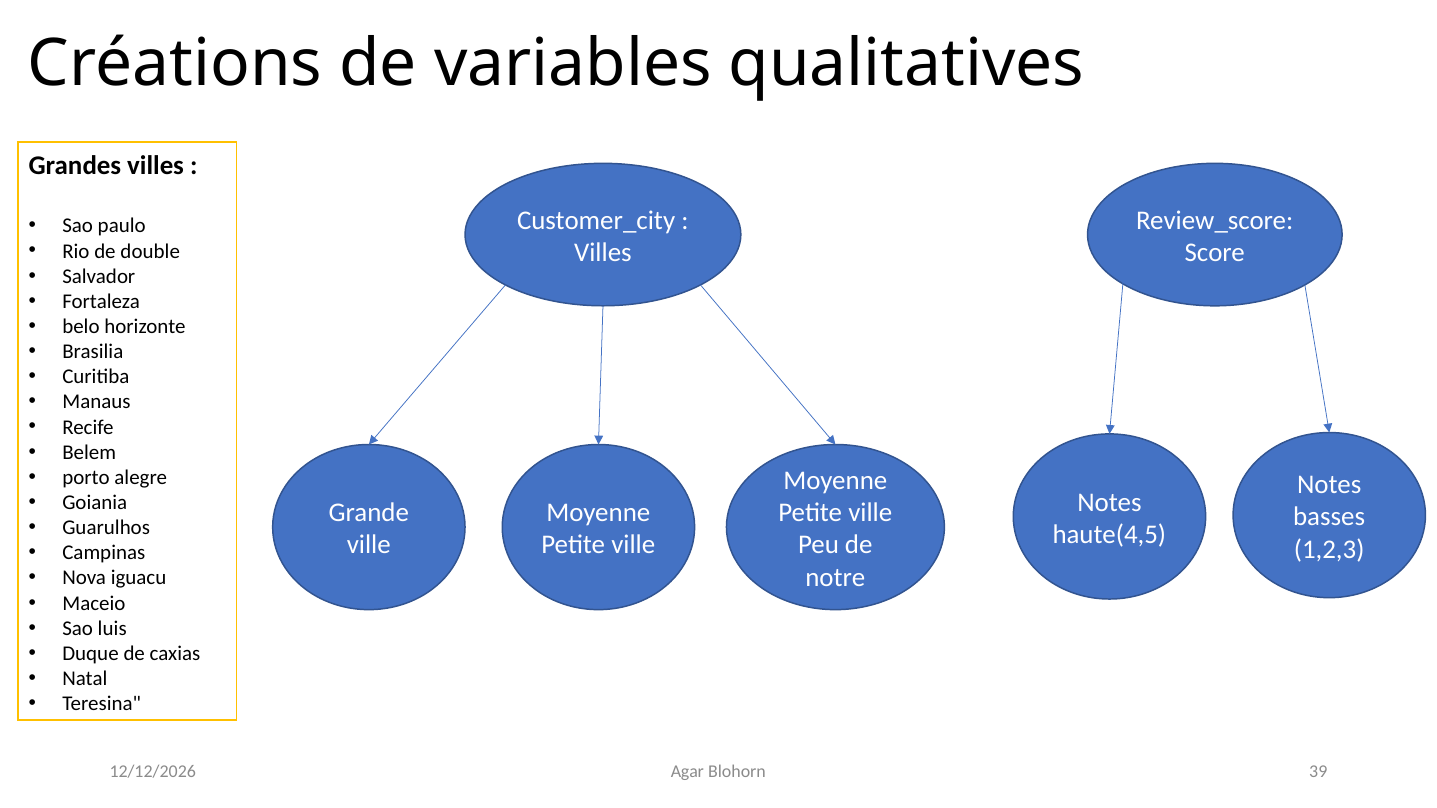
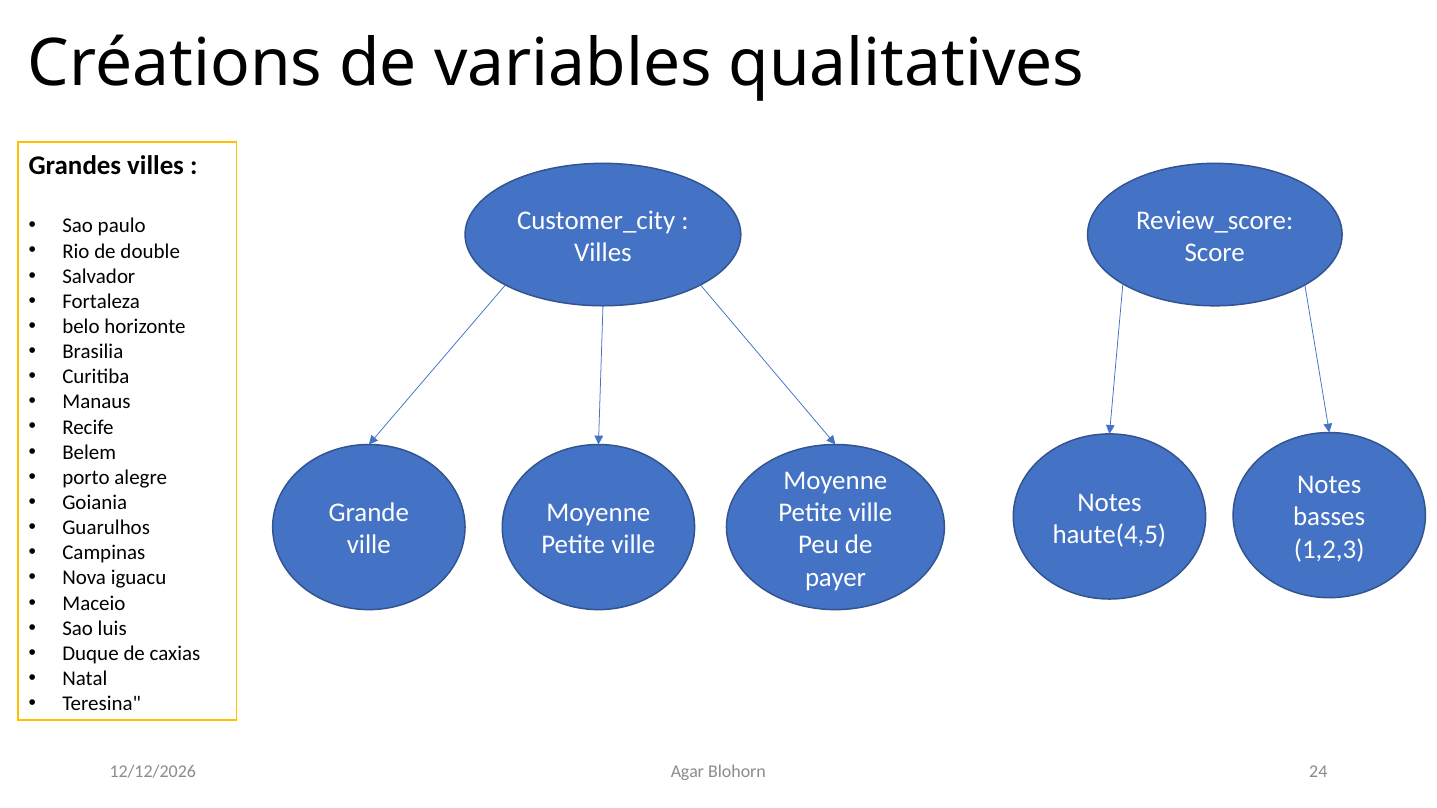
notre: notre -> payer
39: 39 -> 24
